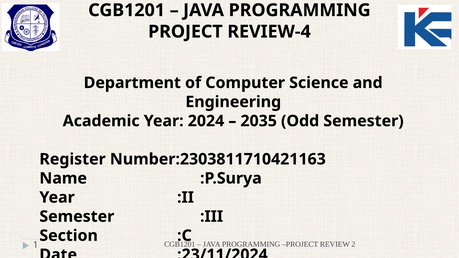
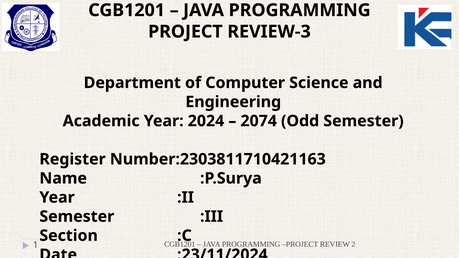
REVIEW-4: REVIEW-4 -> REVIEW-3
2035: 2035 -> 2074
